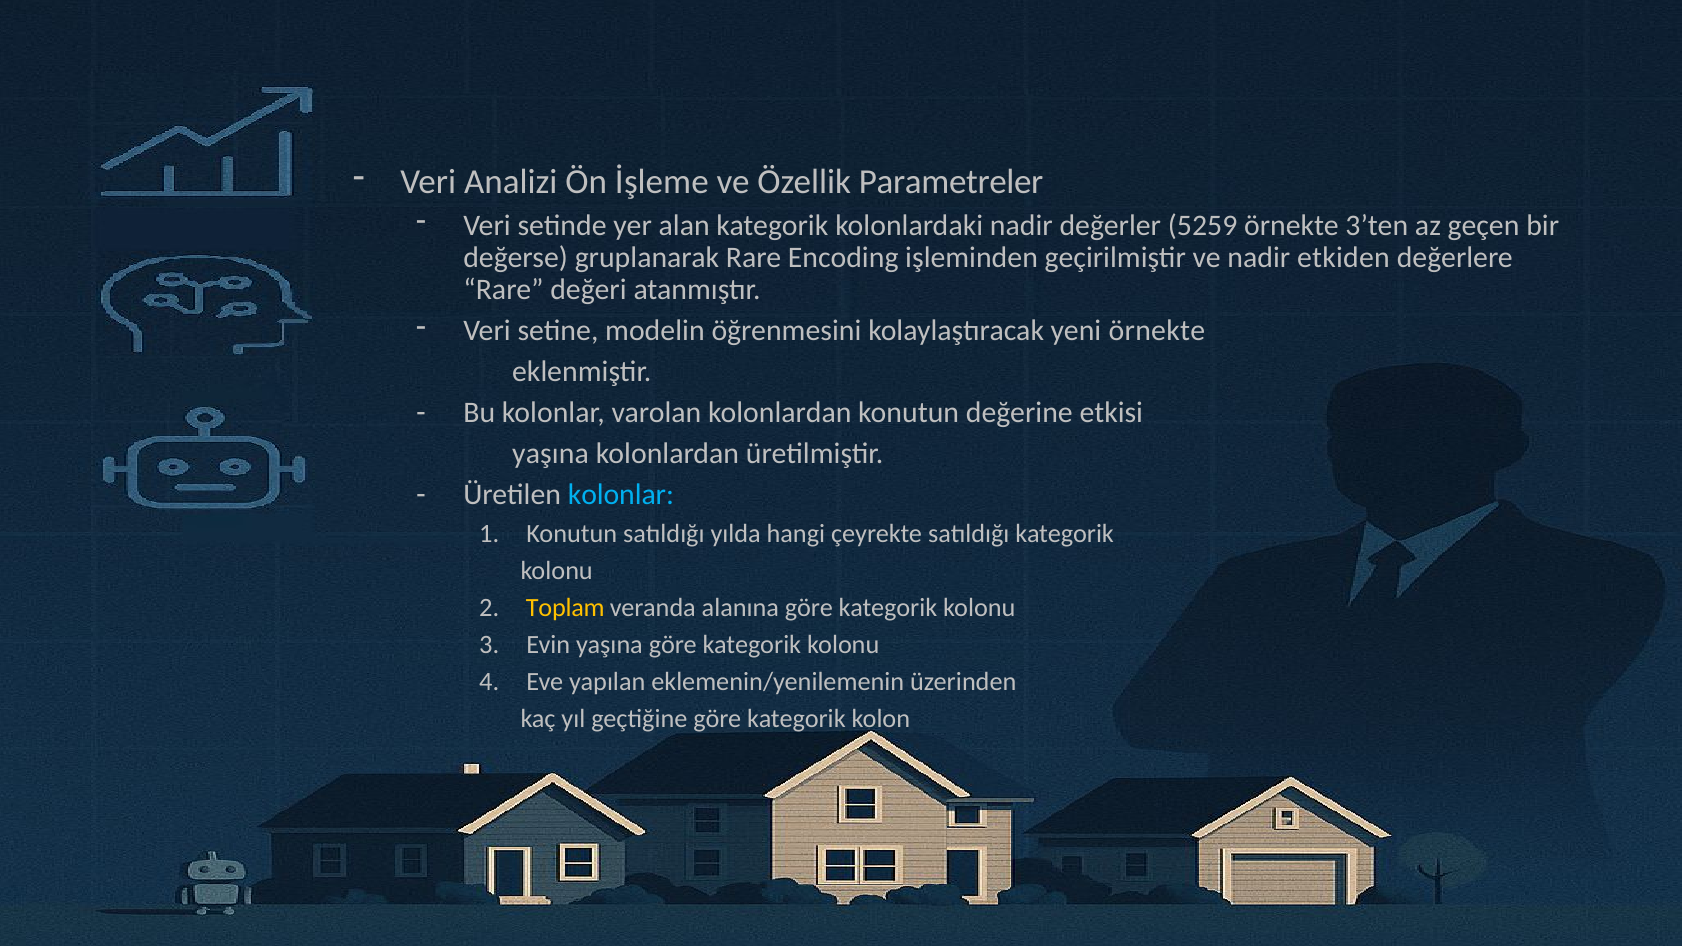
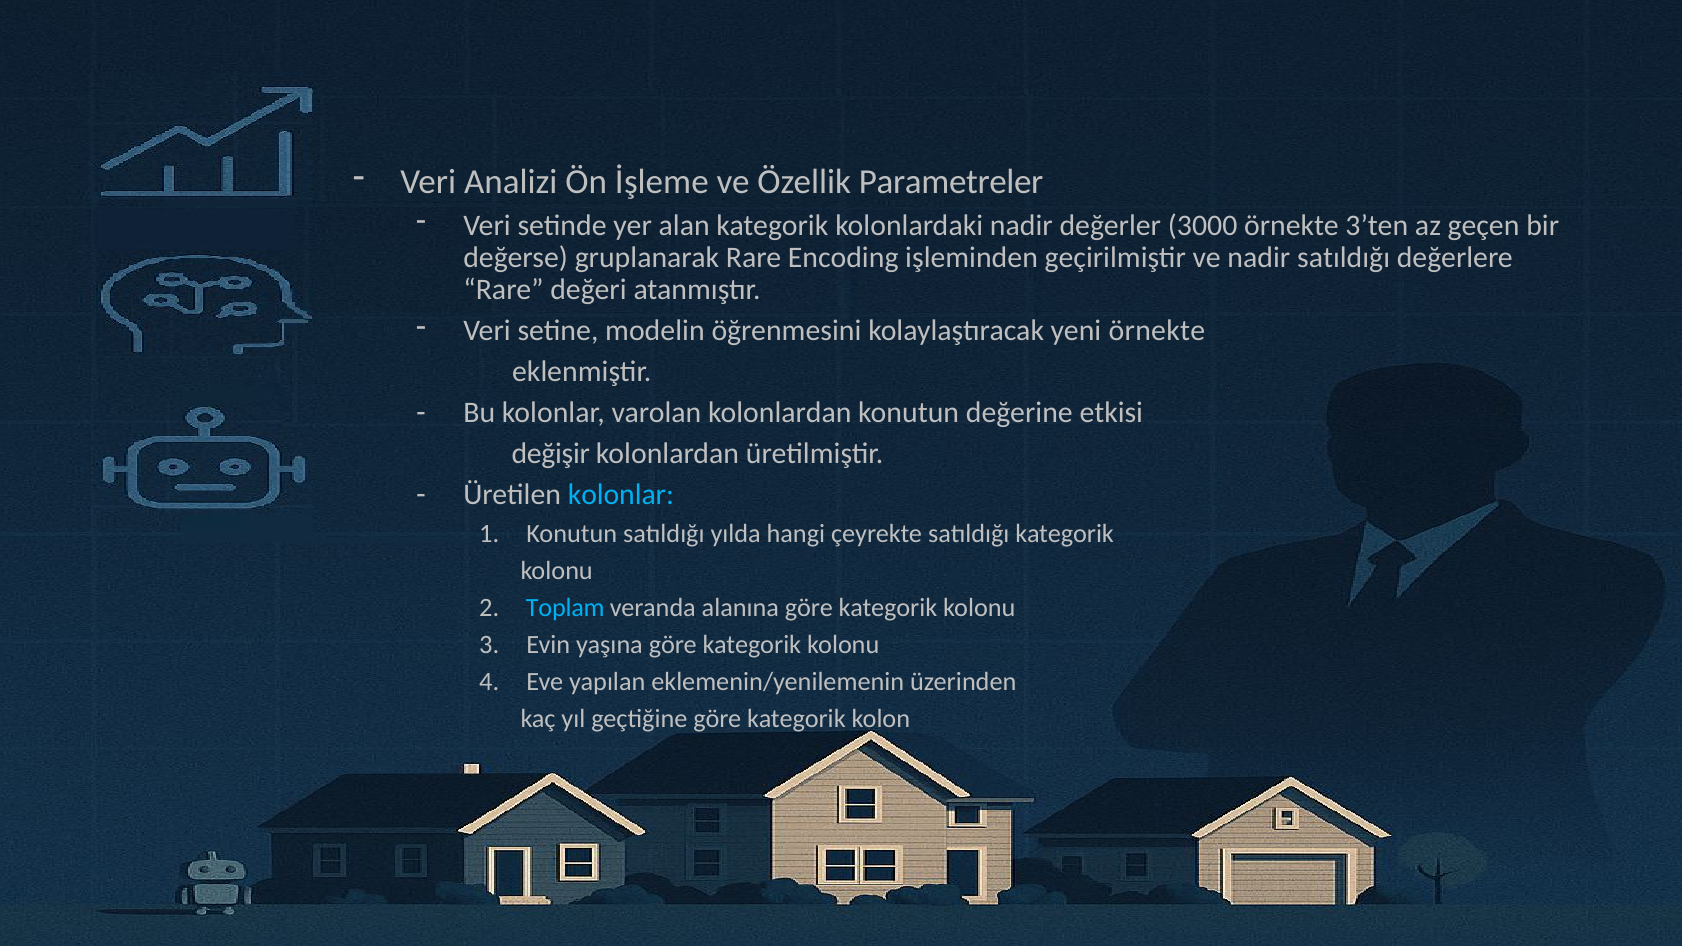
5259: 5259 -> 3000
nadir etkiden: etkiden -> satıldığı
yaşına at (551, 454): yaşına -> değişir
Toplam colour: yellow -> light blue
